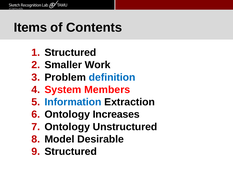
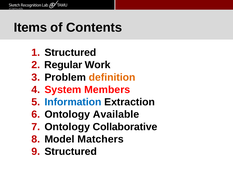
Smaller: Smaller -> Regular
definition colour: blue -> orange
Increases: Increases -> Available
Unstructured: Unstructured -> Collaborative
Desirable: Desirable -> Matchers
